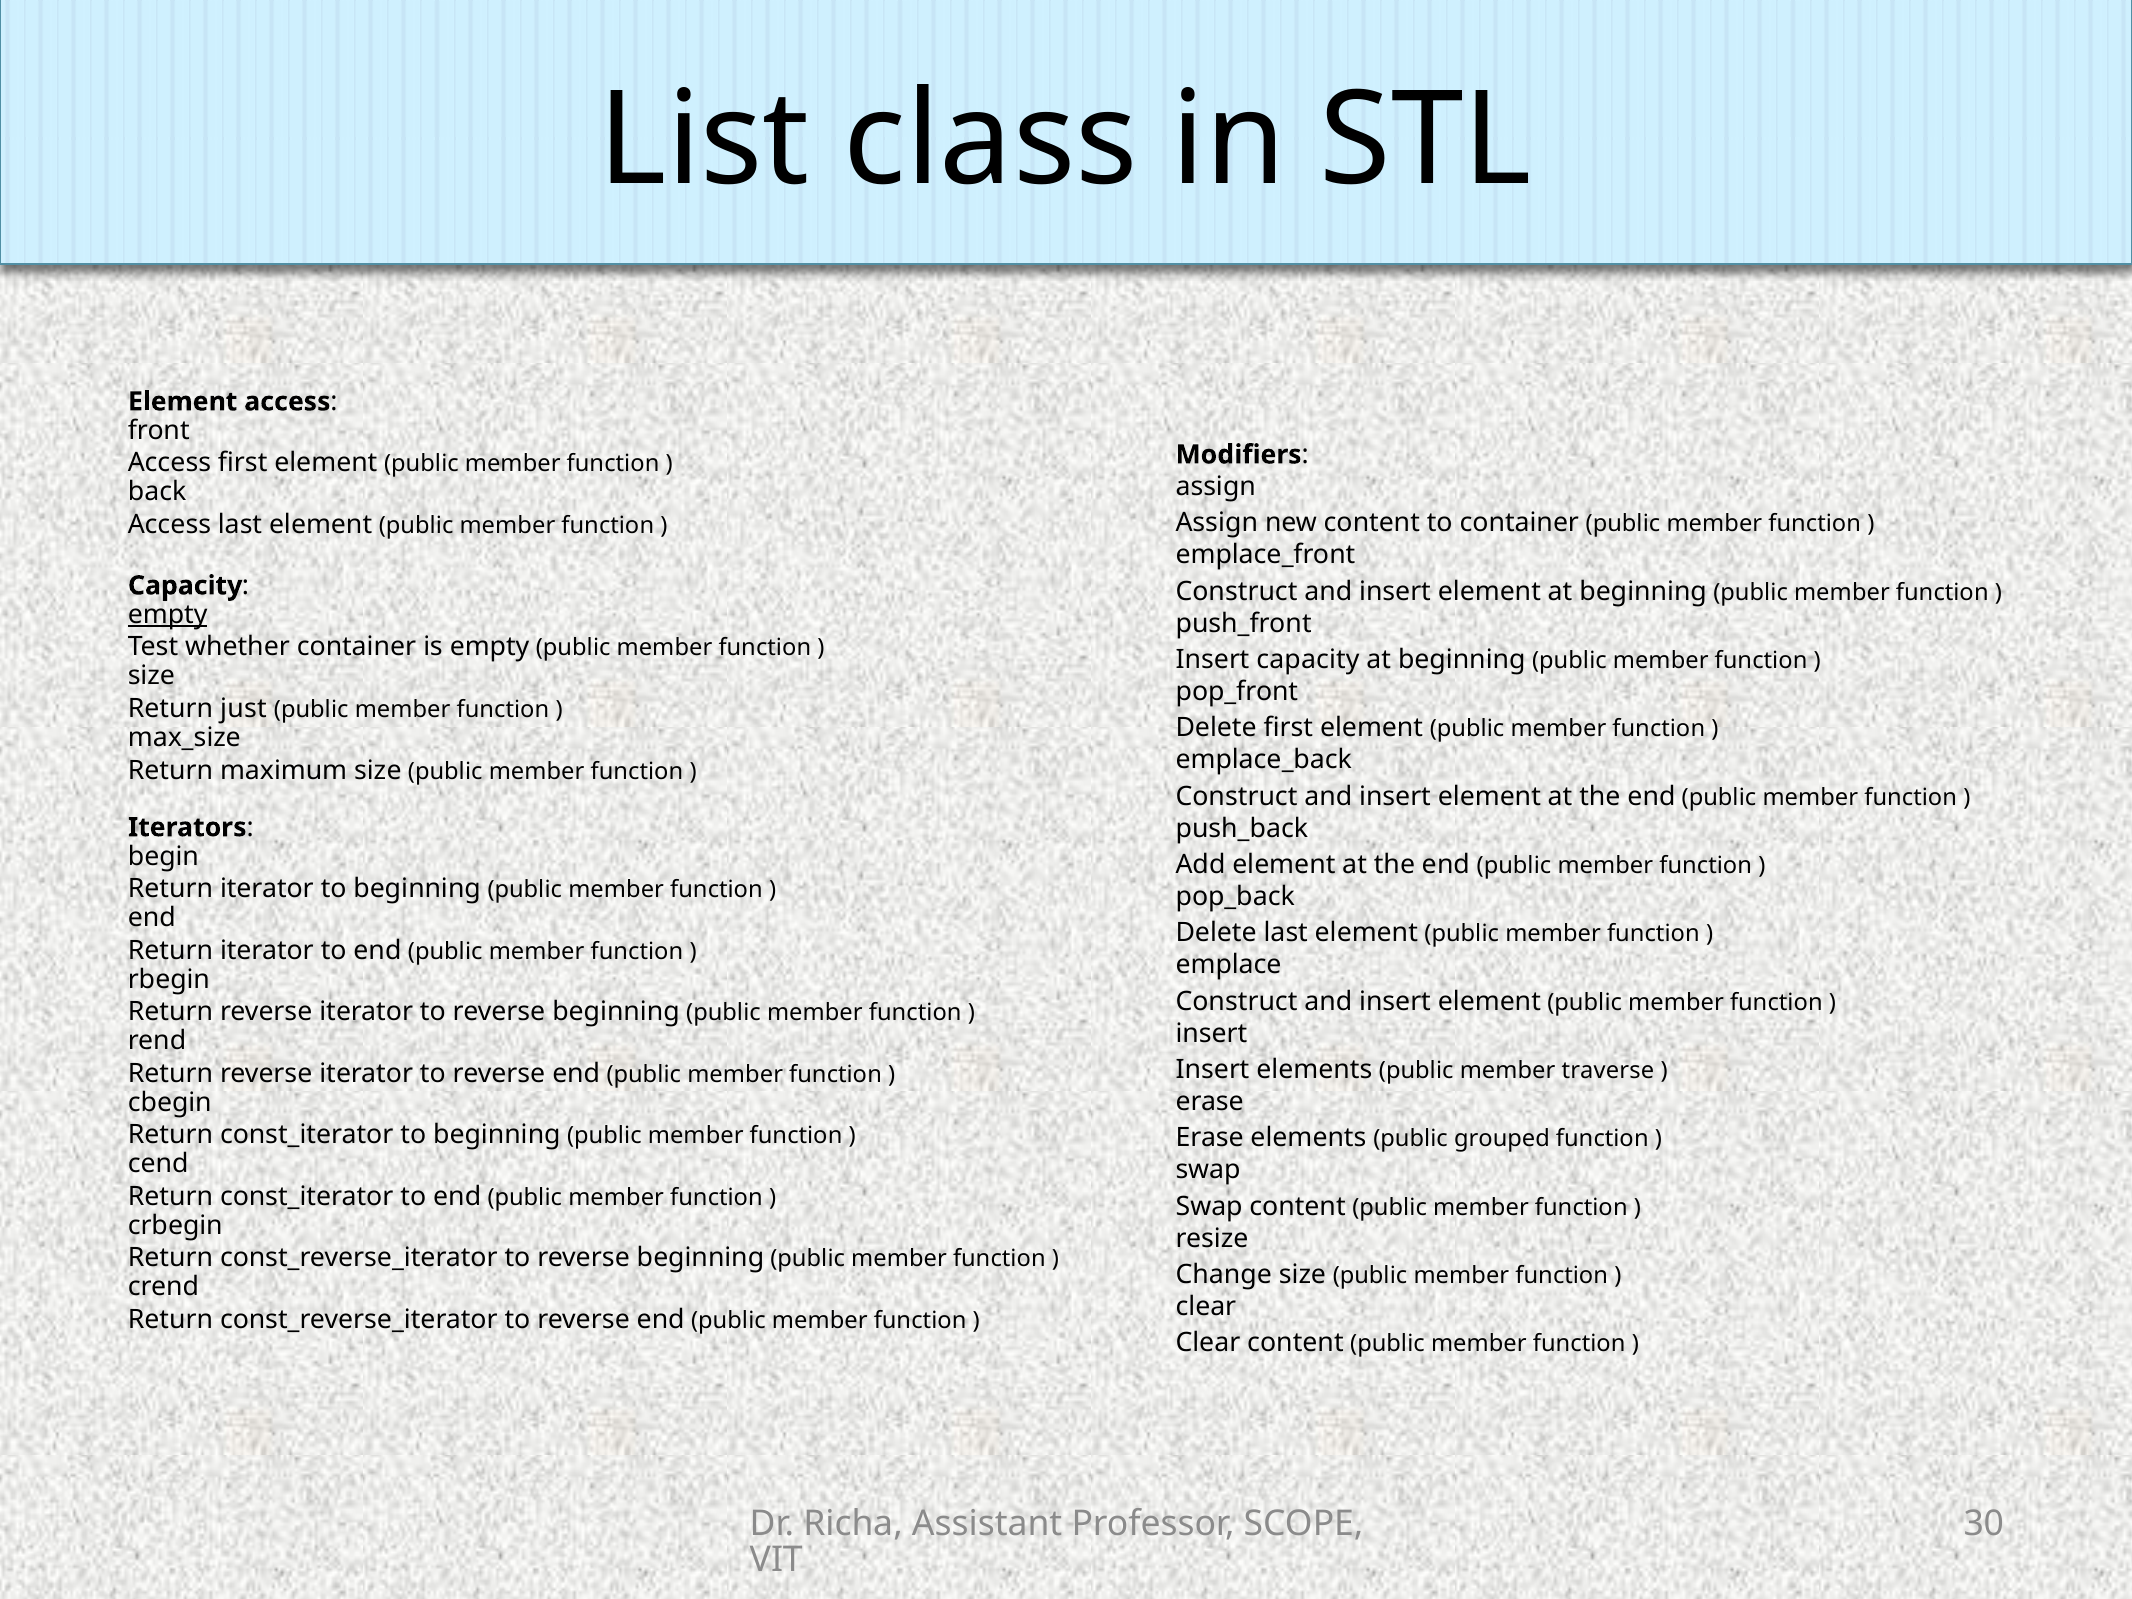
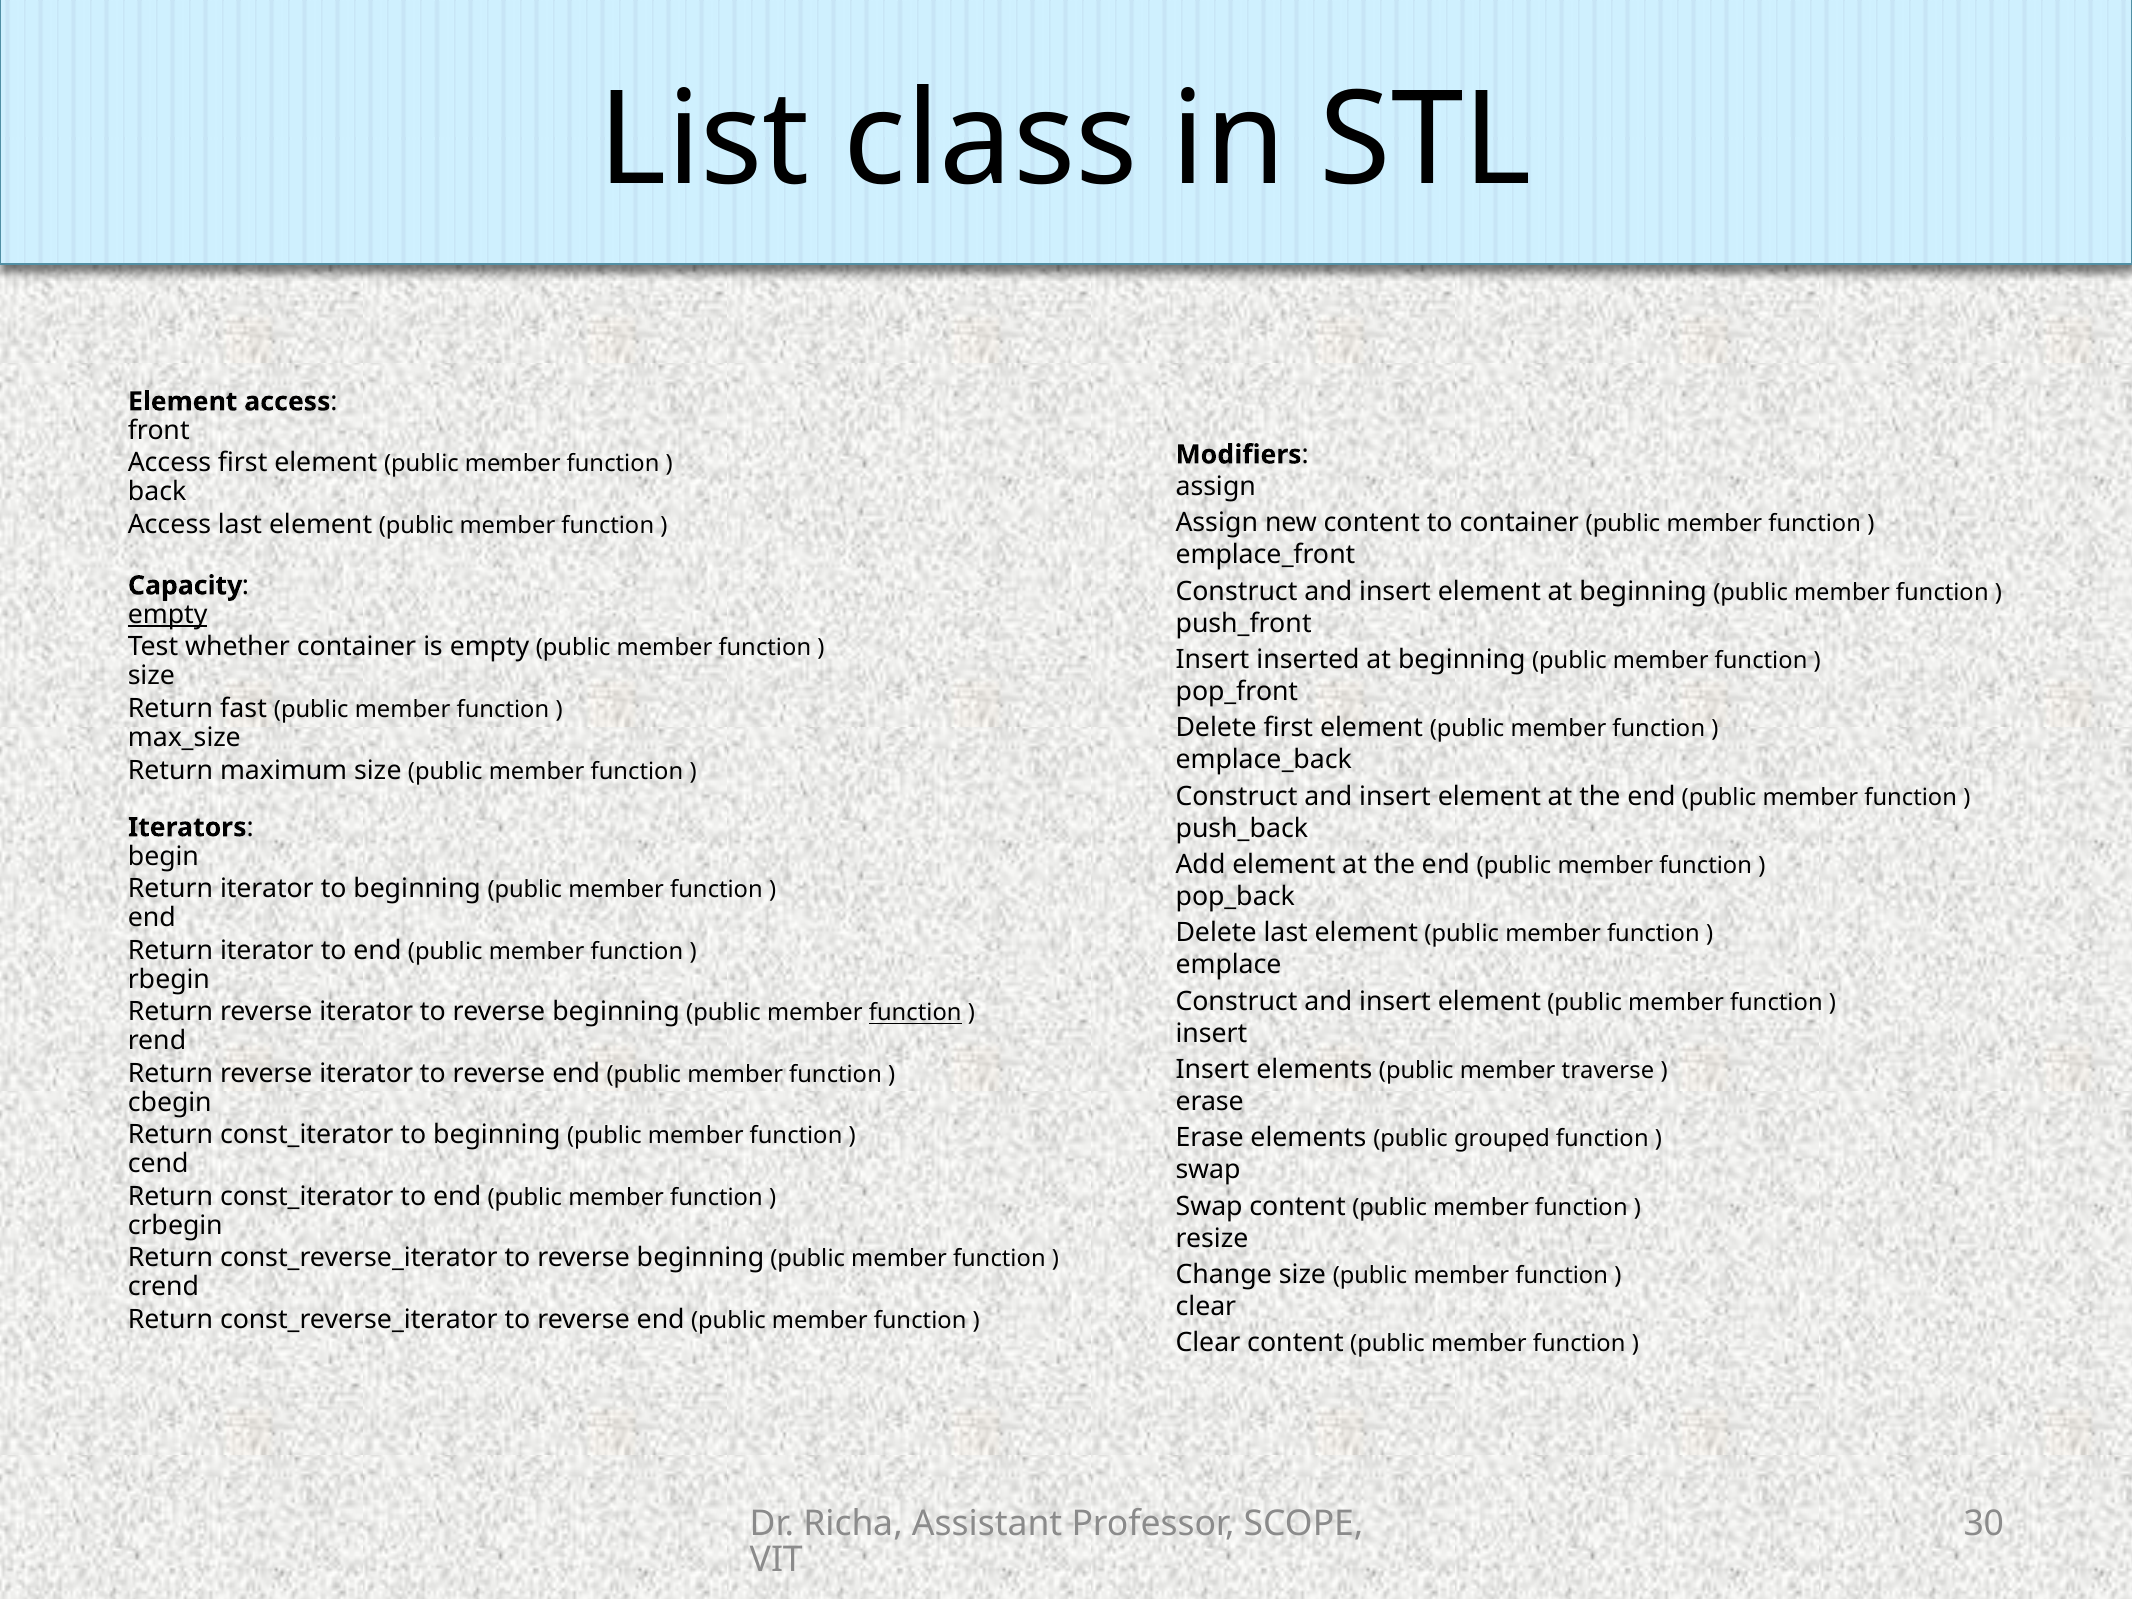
Insert capacity: capacity -> inserted
just: just -> fast
function at (915, 1013) underline: none -> present
